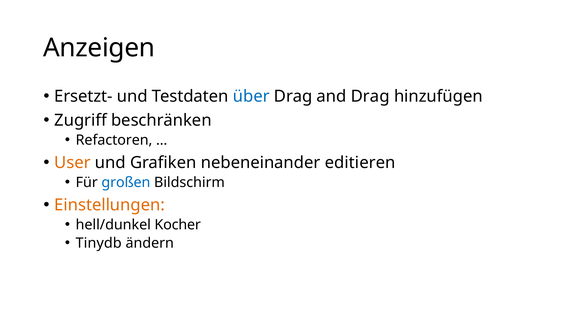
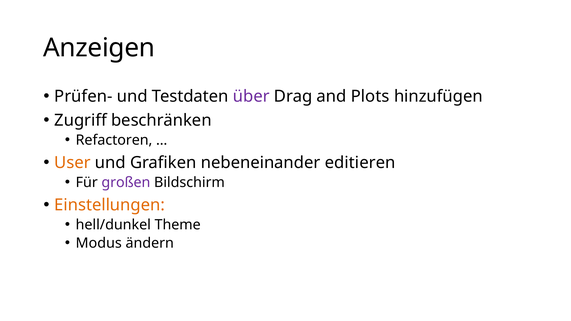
Ersetzt-: Ersetzt- -> Prüfen-
über colour: blue -> purple
and Drag: Drag -> Plots
großen colour: blue -> purple
Kocher: Kocher -> Theme
Tinydb: Tinydb -> Modus
